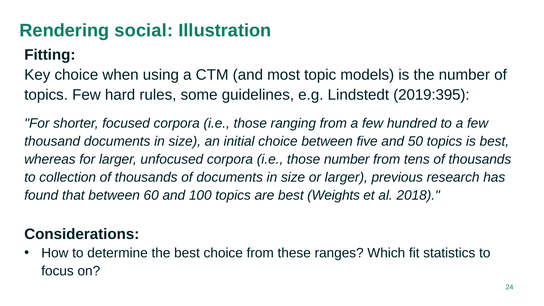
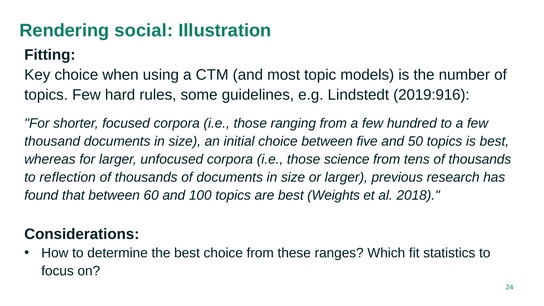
2019:395: 2019:395 -> 2019:916
those number: number -> science
collection: collection -> reflection
